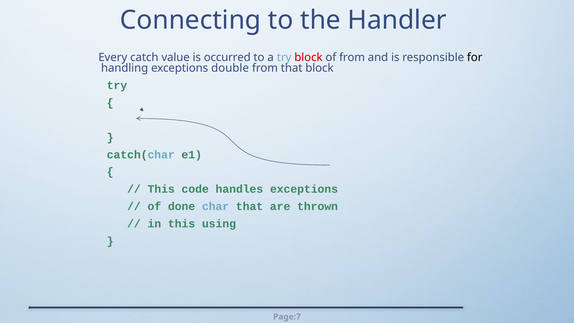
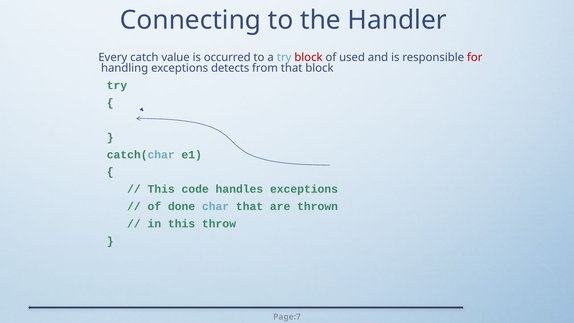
of from: from -> used
for colour: black -> red
double: double -> detects
using: using -> throw
